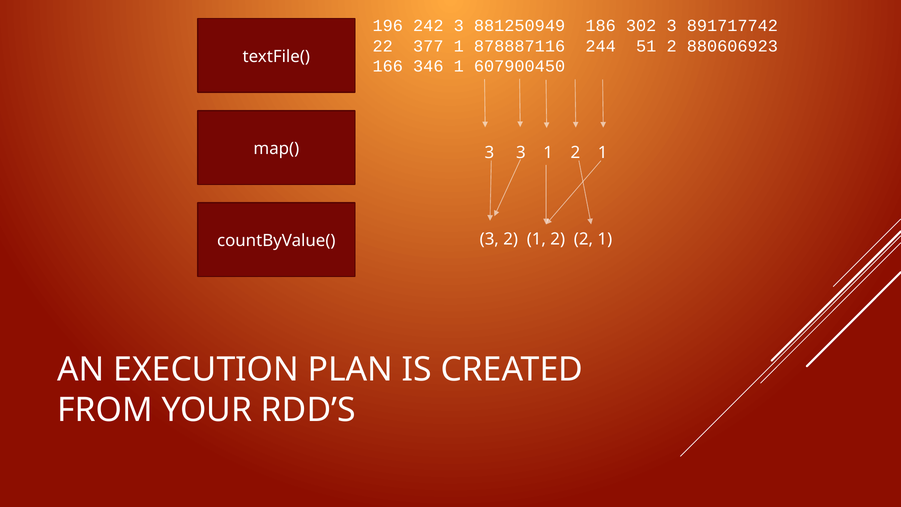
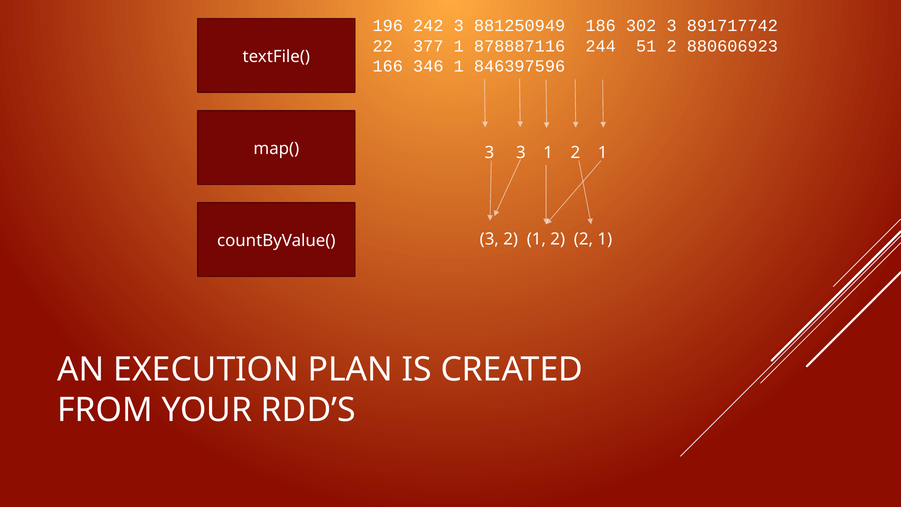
607900450: 607900450 -> 846397596
